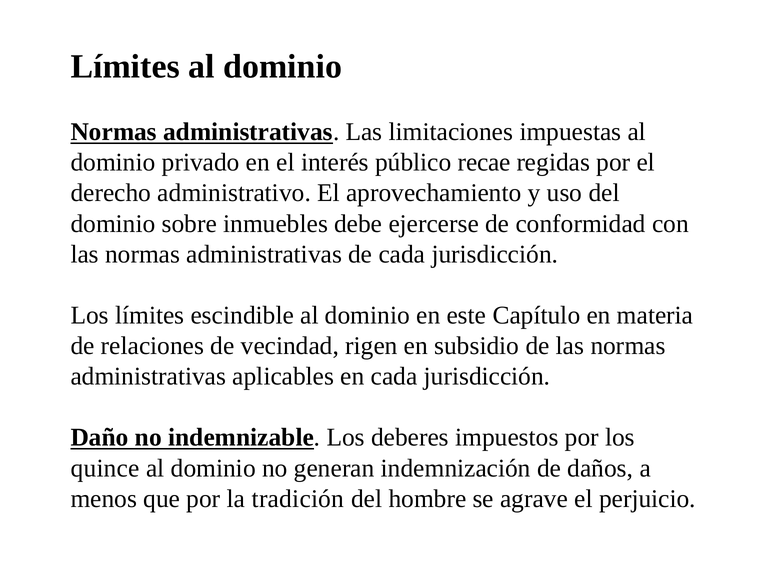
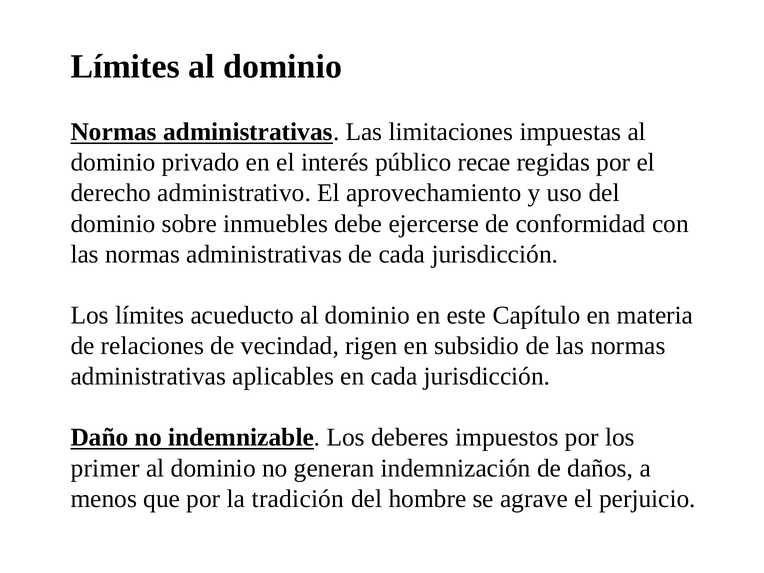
escindible: escindible -> acueducto
quince: quince -> primer
